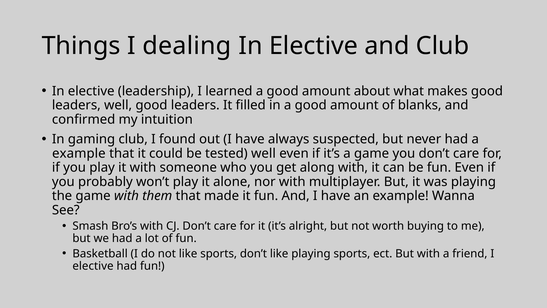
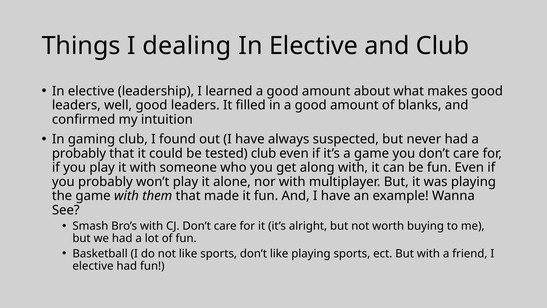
example at (79, 153): example -> probably
tested well: well -> club
